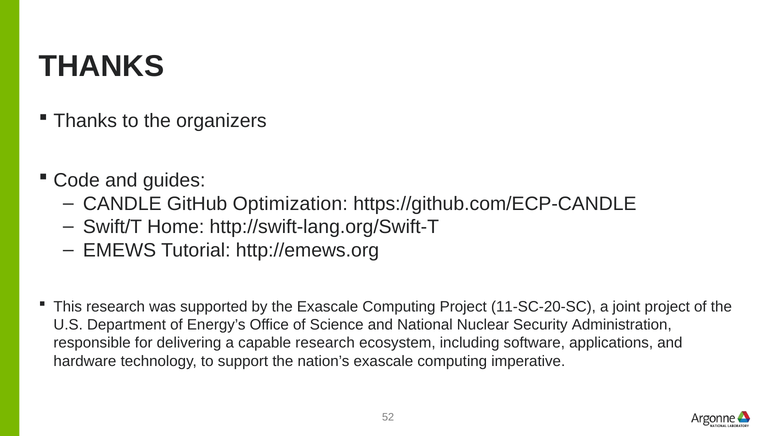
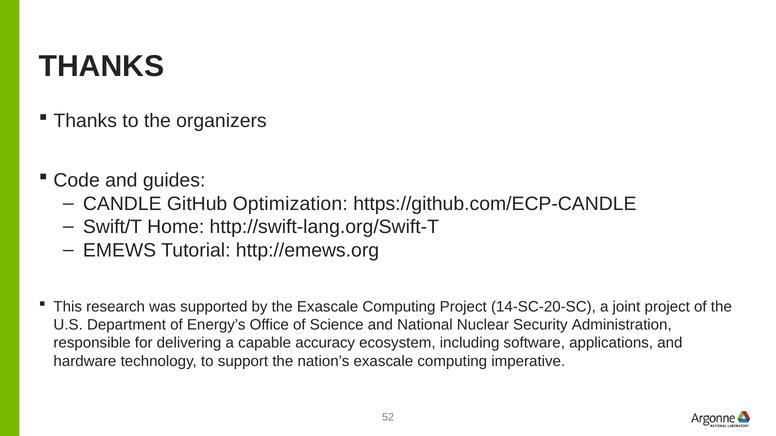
11-SC-20-SC: 11-SC-20-SC -> 14-SC-20-SC
capable research: research -> accuracy
